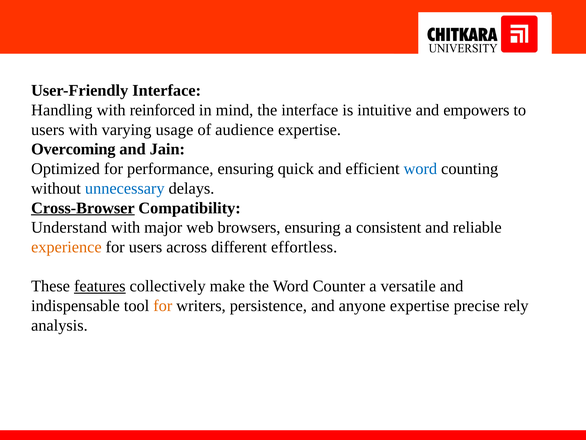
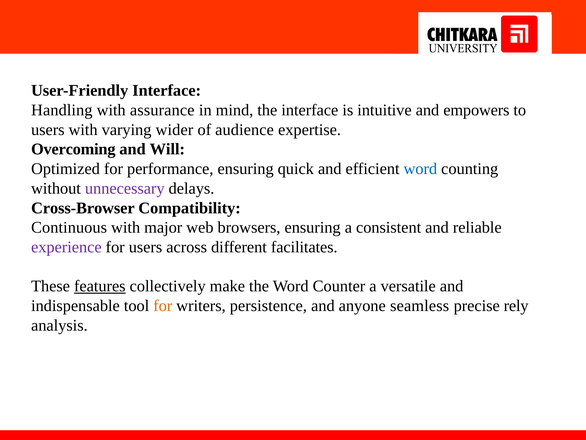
reinforced: reinforced -> assurance
usage: usage -> wider
Jain: Jain -> Will
unnecessary colour: blue -> purple
Cross-Browser underline: present -> none
Understand: Understand -> Continuous
experience colour: orange -> purple
effortless: effortless -> facilitates
anyone expertise: expertise -> seamless
